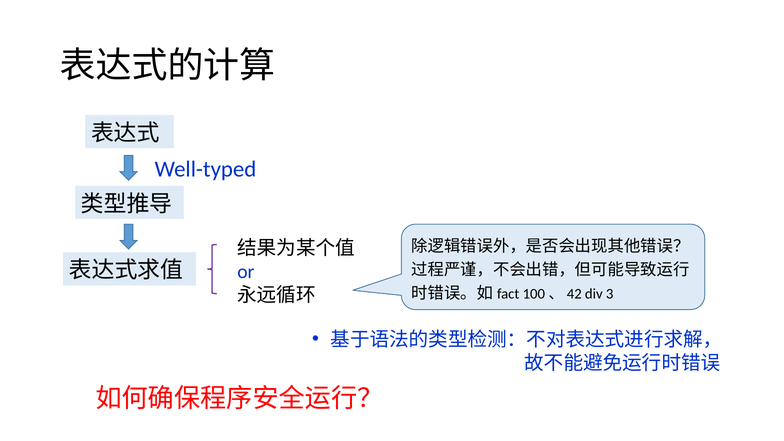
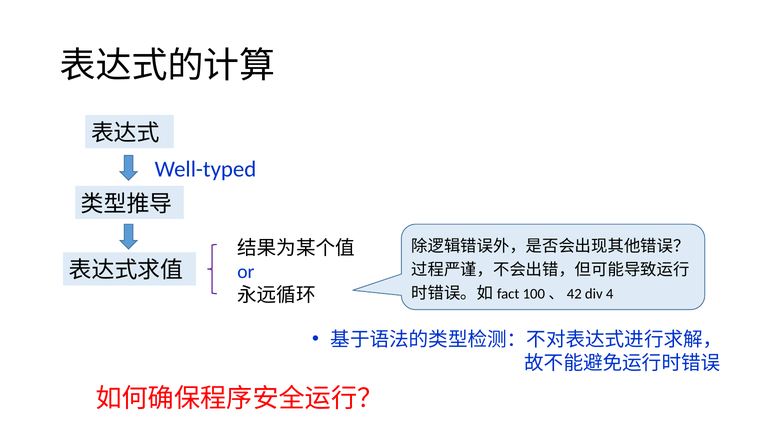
3: 3 -> 4
